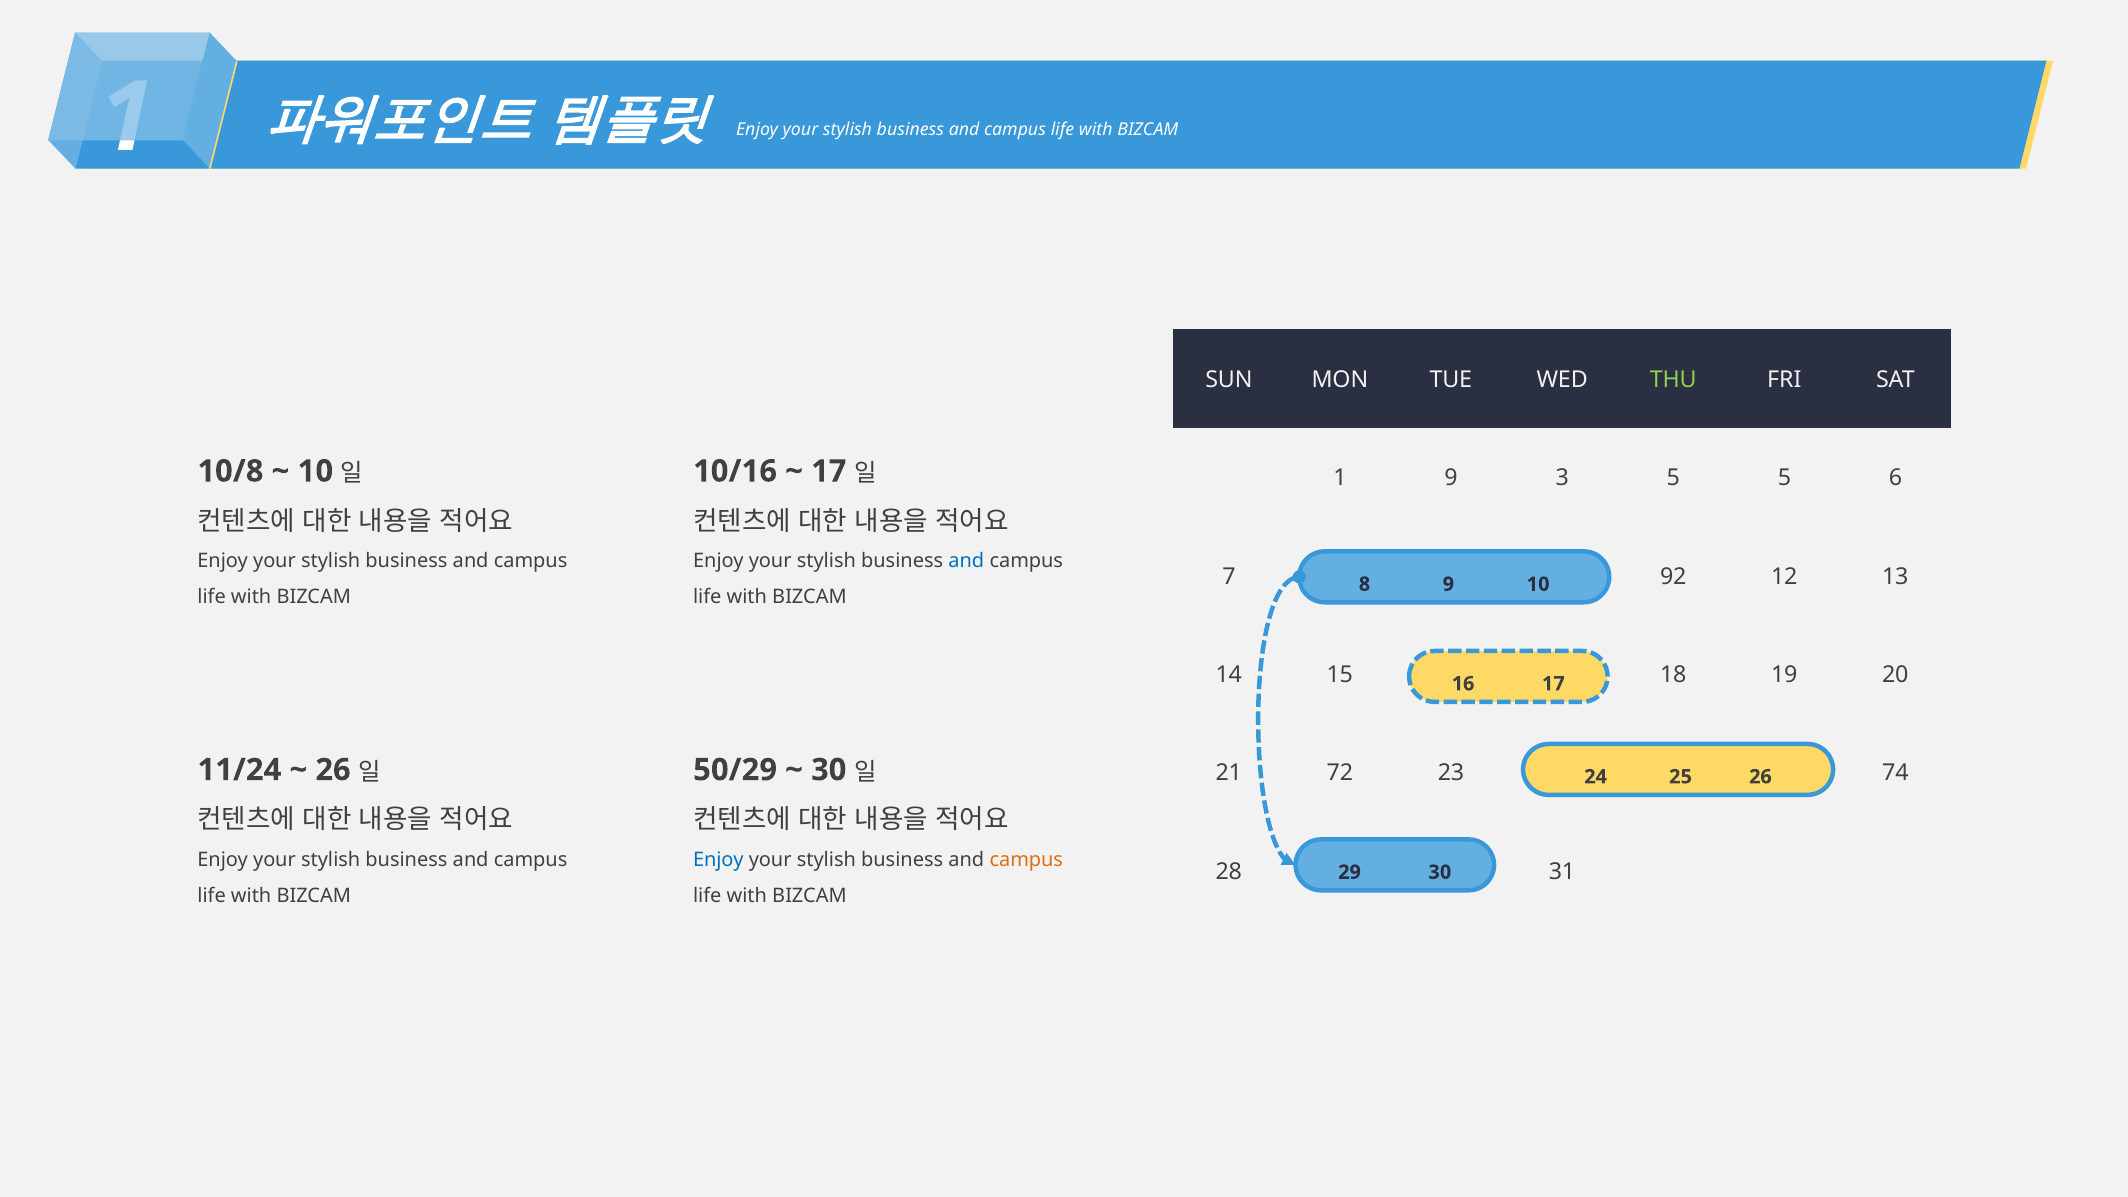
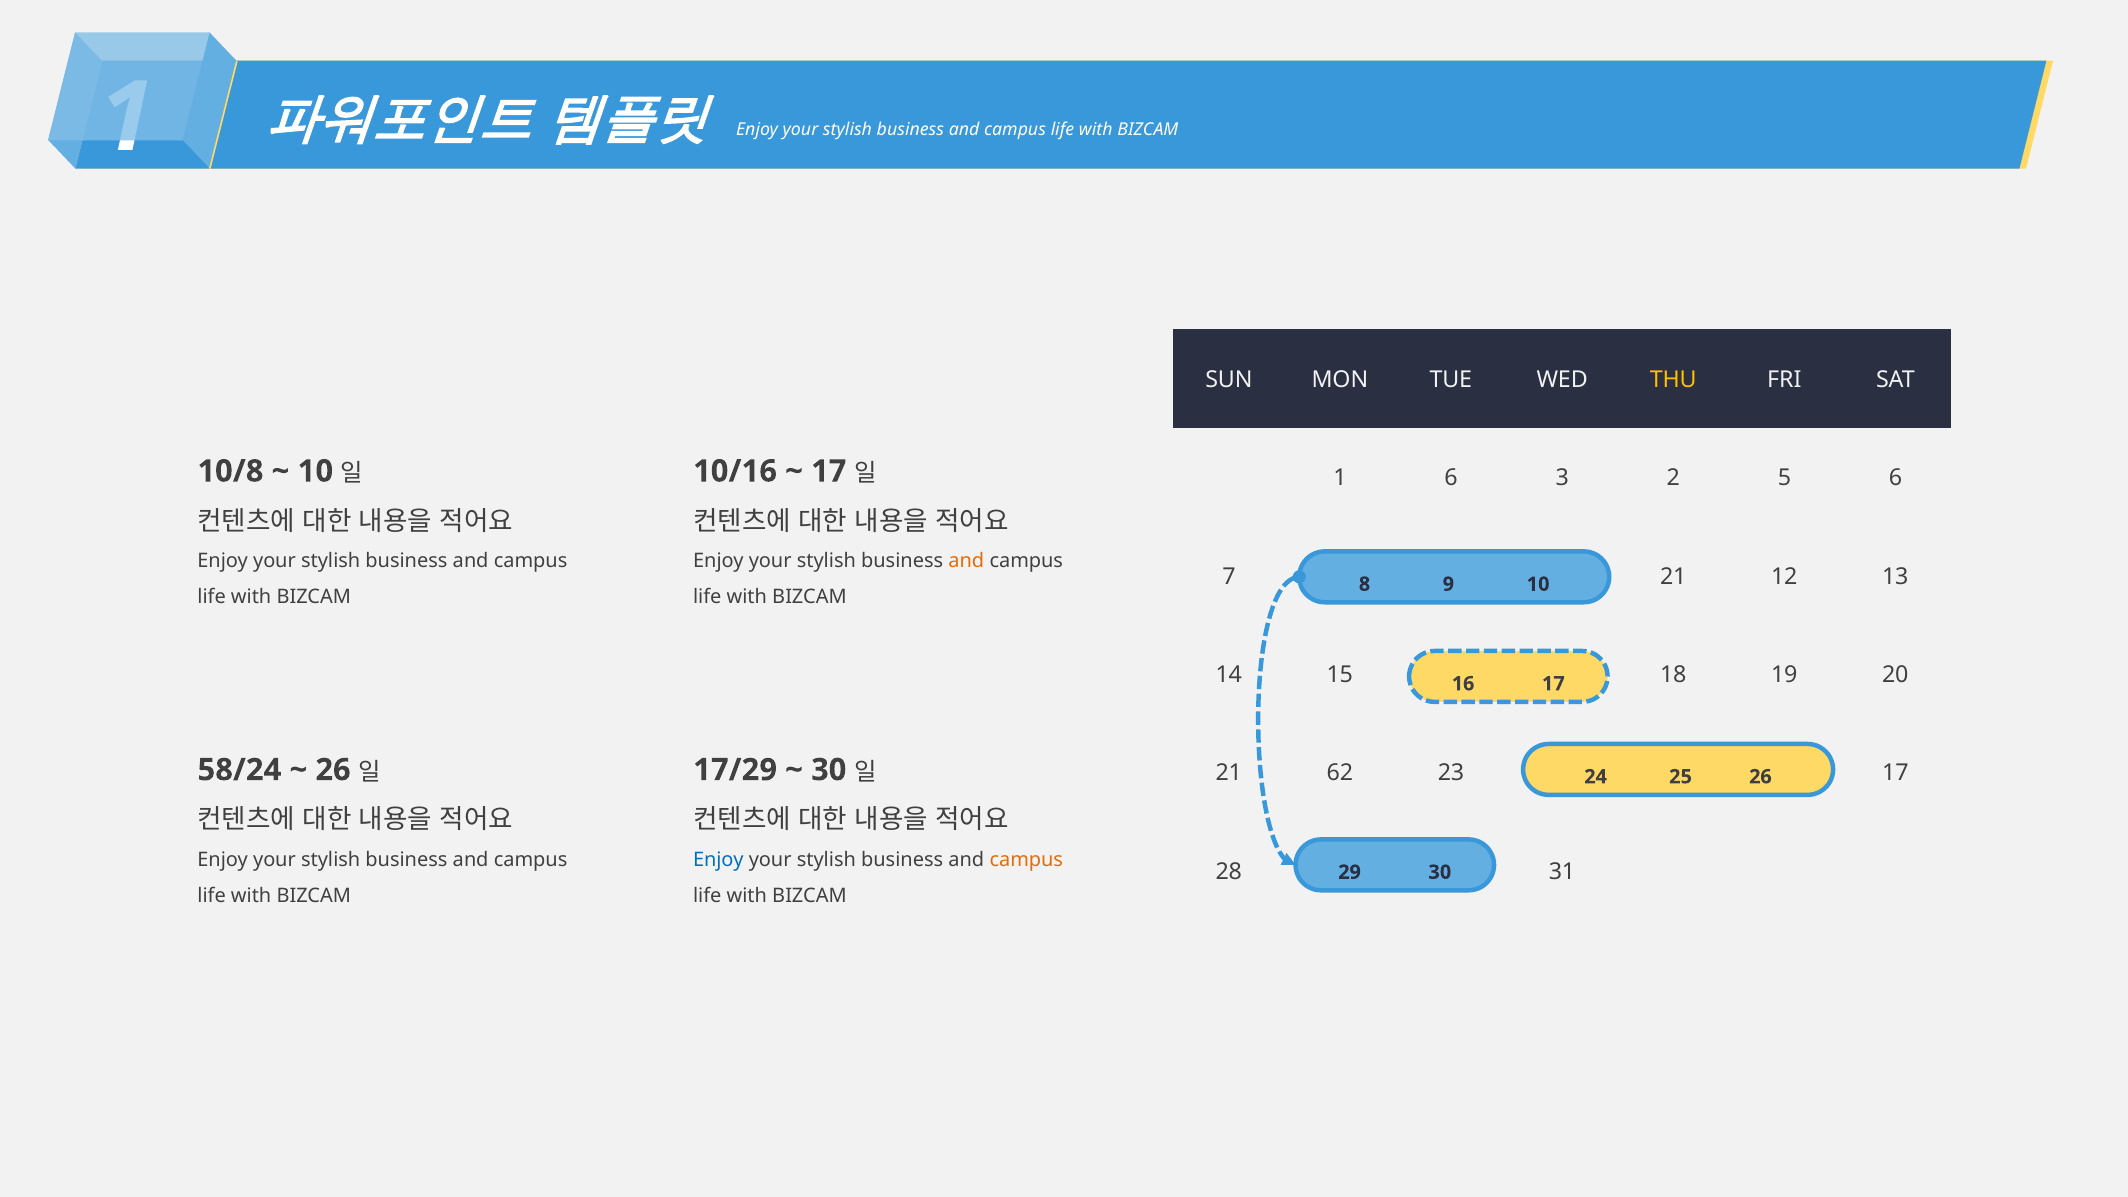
THU colour: light green -> yellow
1 9: 9 -> 6
3 5: 5 -> 2
and at (966, 561) colour: blue -> orange
92 at (1673, 576): 92 -> 21
11/24: 11/24 -> 58/24
50/29: 50/29 -> 17/29
72: 72 -> 62
74 at (1895, 773): 74 -> 17
